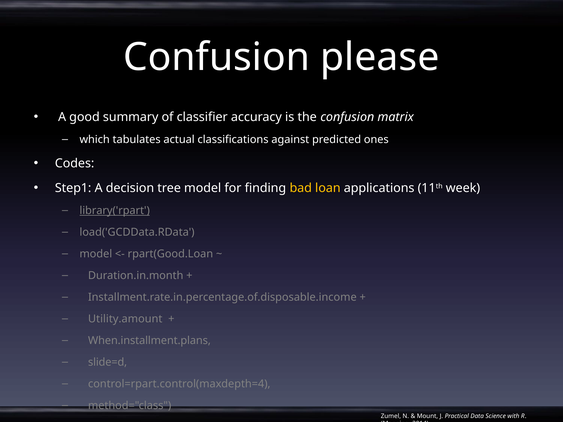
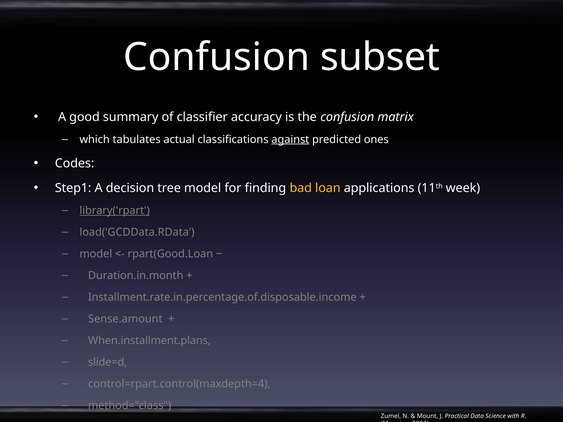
please: please -> subset
against underline: none -> present
Utility.amount: Utility.amount -> Sense.amount
